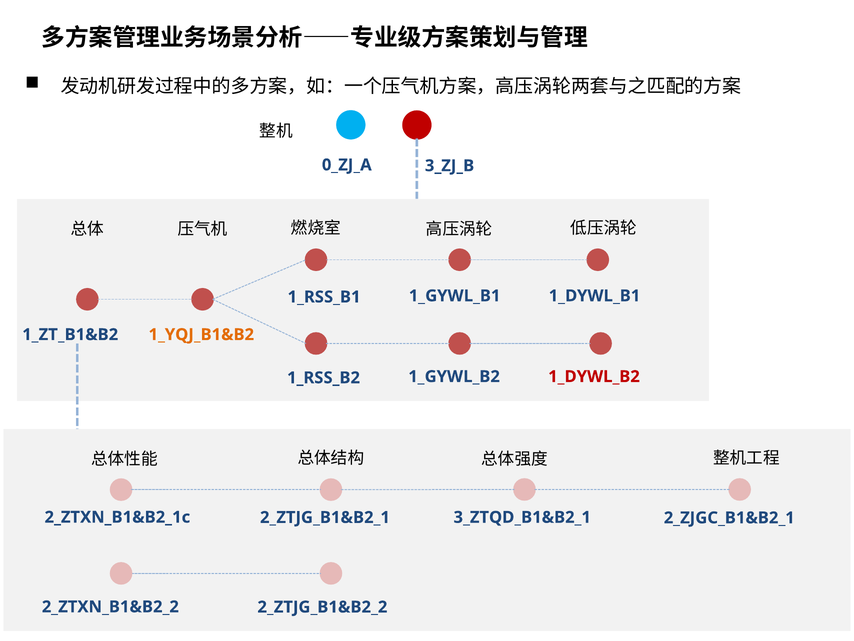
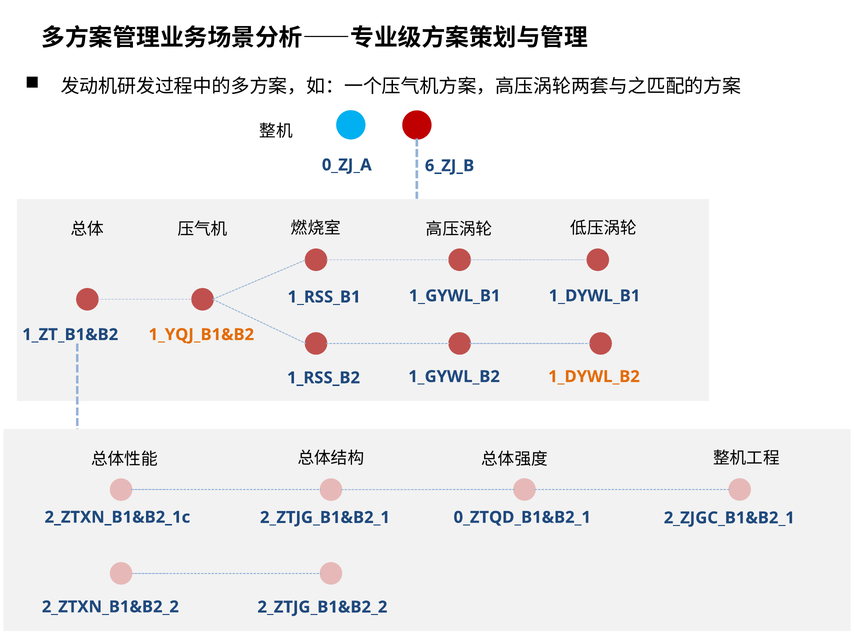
3_ZJ_B: 3_ZJ_B -> 6_ZJ_B
1_DYWL_B2 colour: red -> orange
3_ZTQD_B1&B2_1: 3_ZTQD_B1&B2_1 -> 0_ZTQD_B1&B2_1
